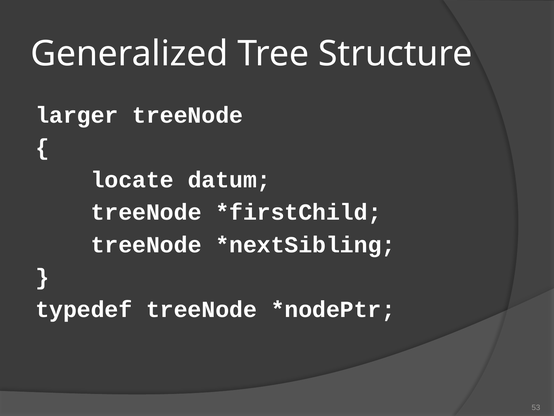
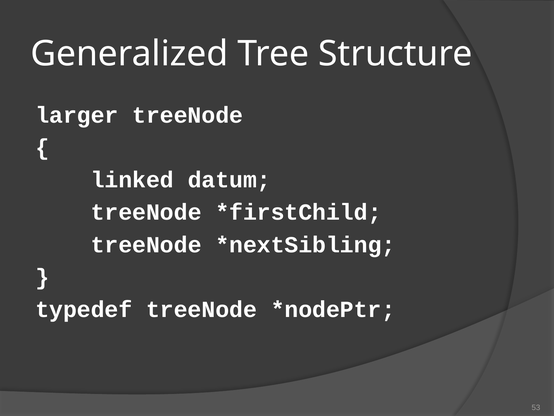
locate: locate -> linked
